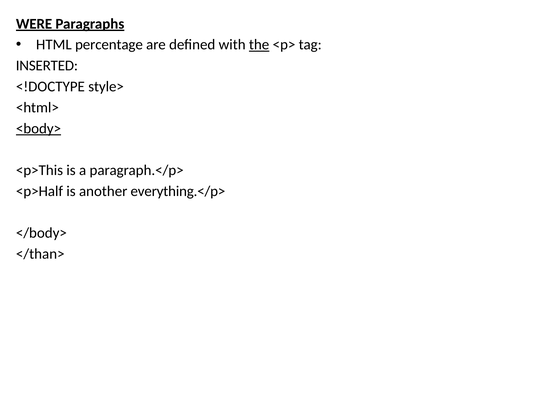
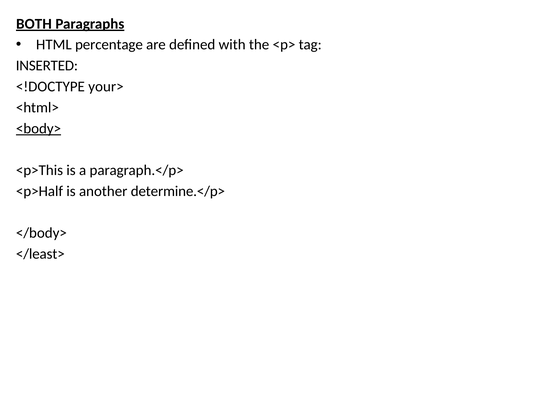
WERE: WERE -> BOTH
the underline: present -> none
style>: style> -> your>
everything.</p>: everything.</p> -> determine.</p>
</than>: </than> -> </least>
